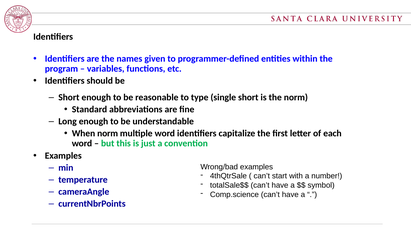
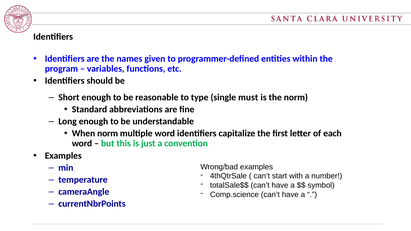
single short: short -> must
